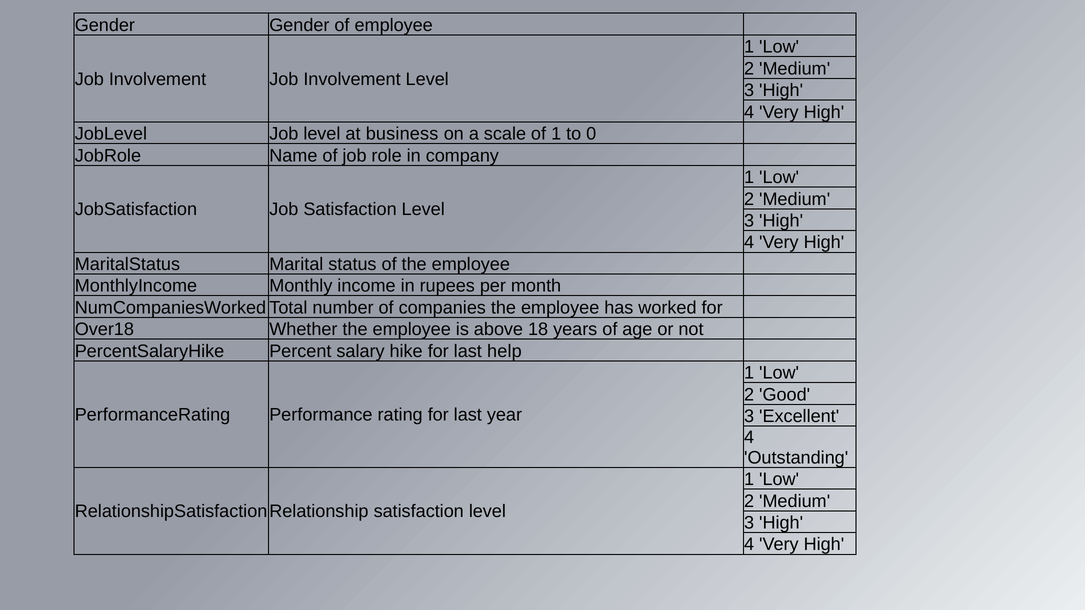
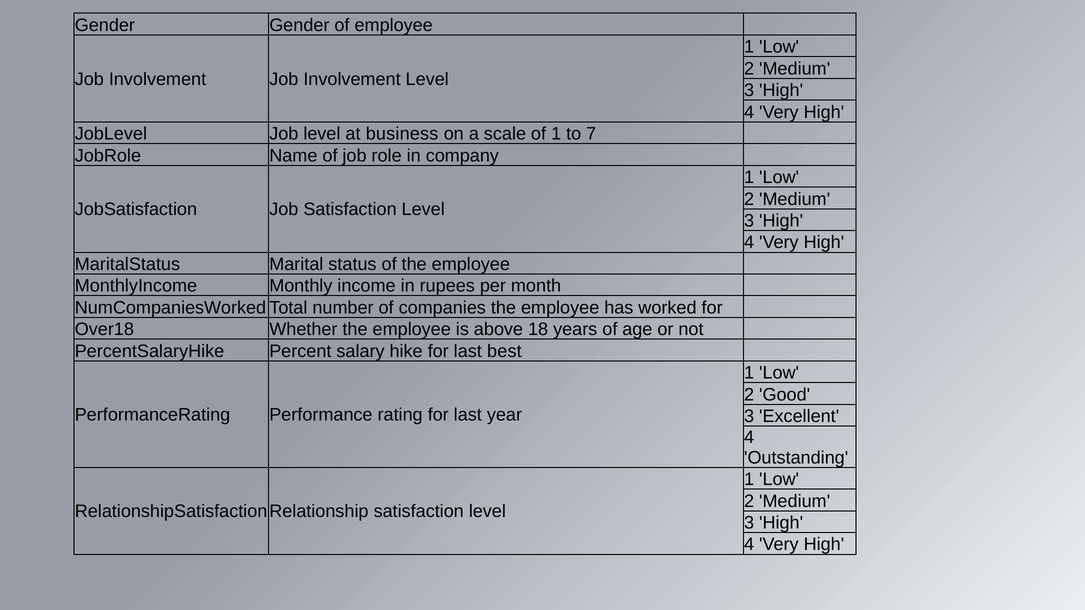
0: 0 -> 7
help: help -> best
